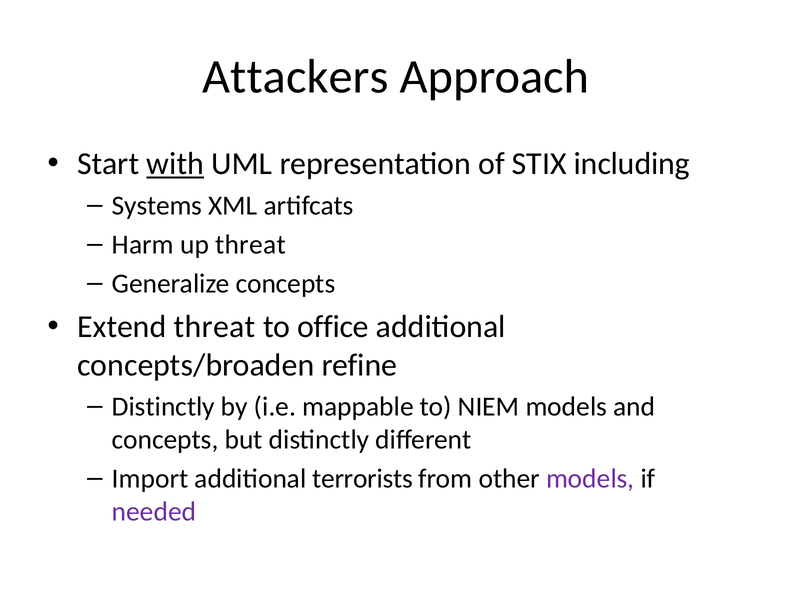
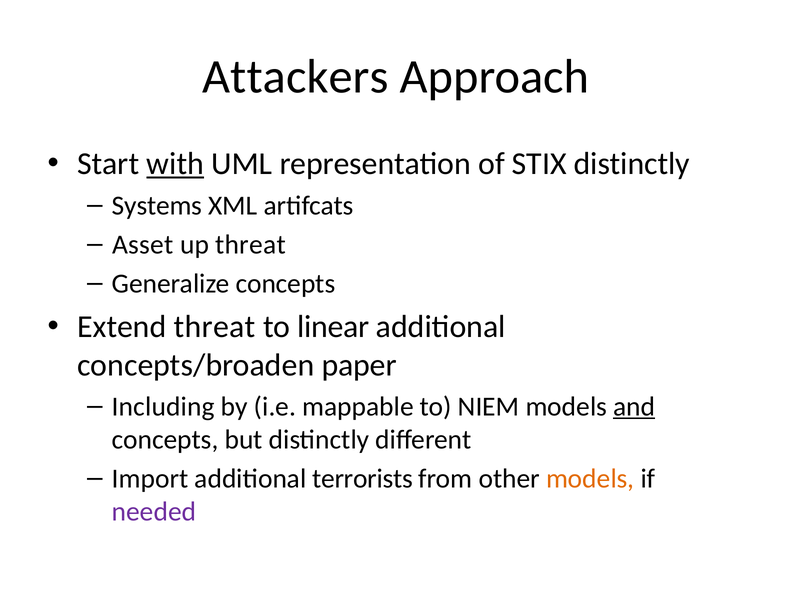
STIX including: including -> distinctly
Harm: Harm -> Asset
office: office -> linear
refine: refine -> paper
Distinctly at (163, 407): Distinctly -> Including
and underline: none -> present
models at (590, 479) colour: purple -> orange
